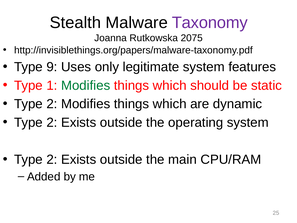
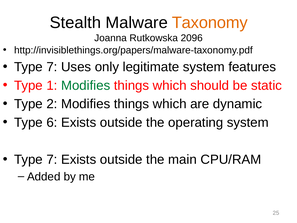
Taxonomy colour: purple -> orange
2075: 2075 -> 2096
9 at (52, 67): 9 -> 7
2 at (52, 122): 2 -> 6
2 at (52, 159): 2 -> 7
